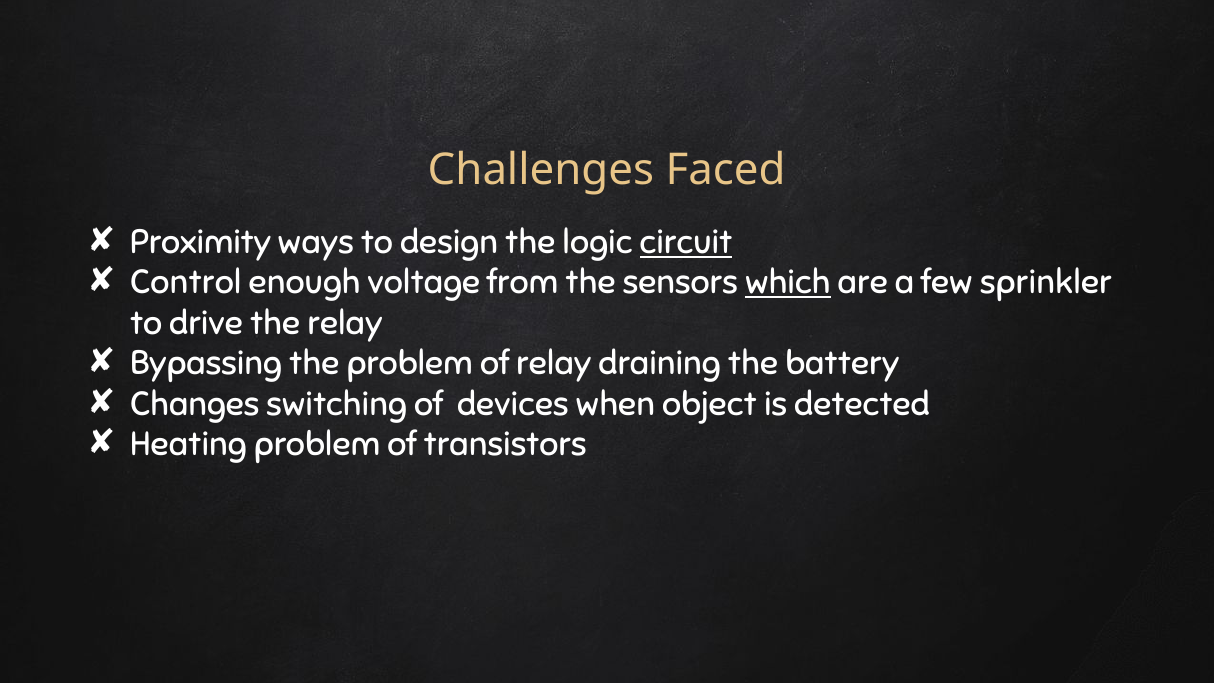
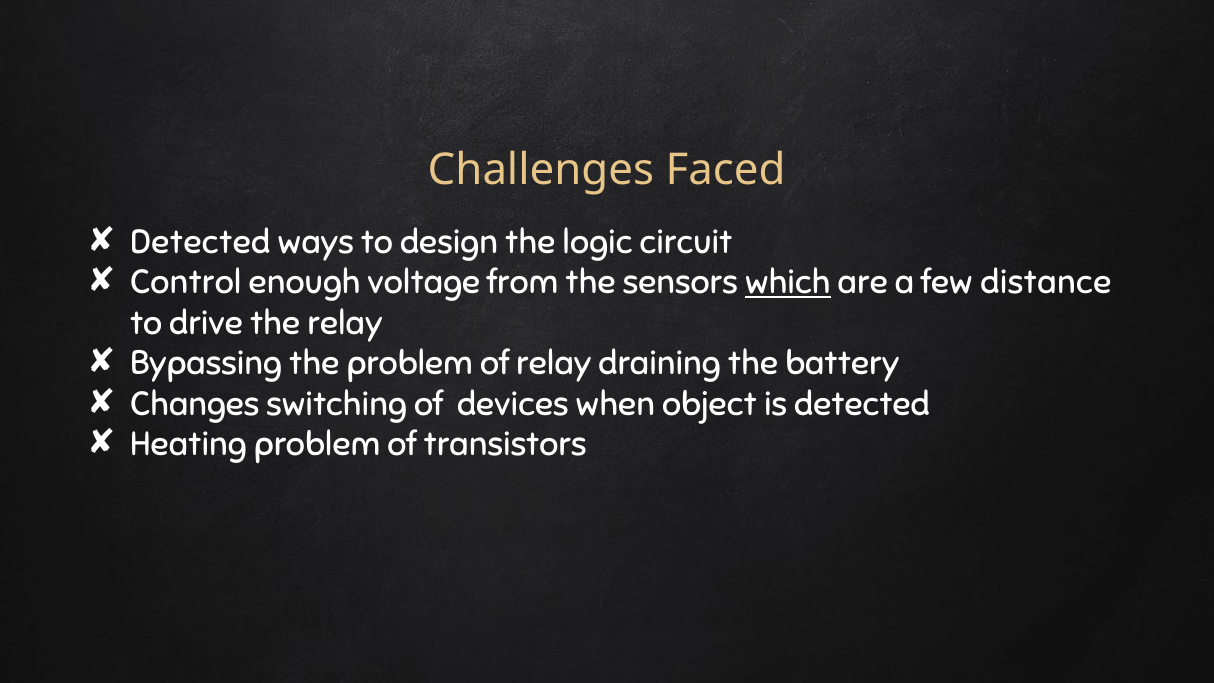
Proximity at (201, 242): Proximity -> Detected
circuit underline: present -> none
sprinkler: sprinkler -> distance
